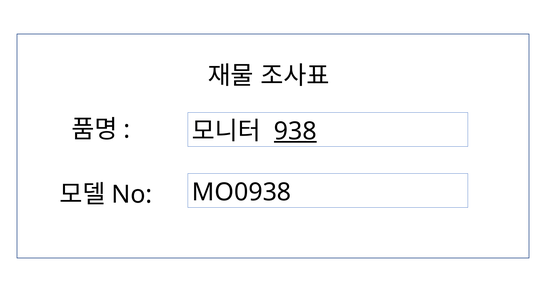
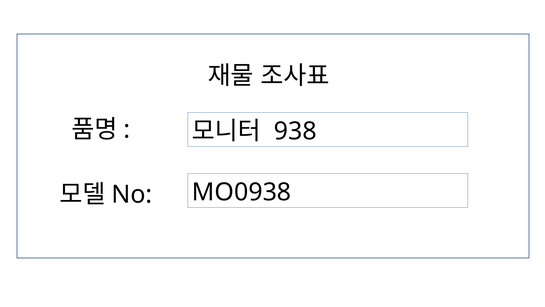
938 underline: present -> none
